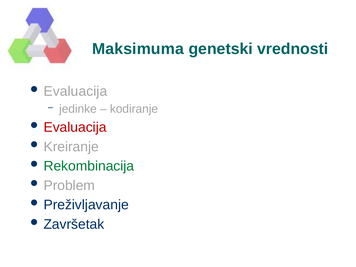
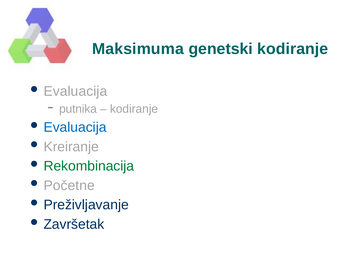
genetski vrednosti: vrednosti -> kodiranje
jedinke: jedinke -> putnika
Evaluacija at (75, 127) colour: red -> blue
Problem: Problem -> Početne
